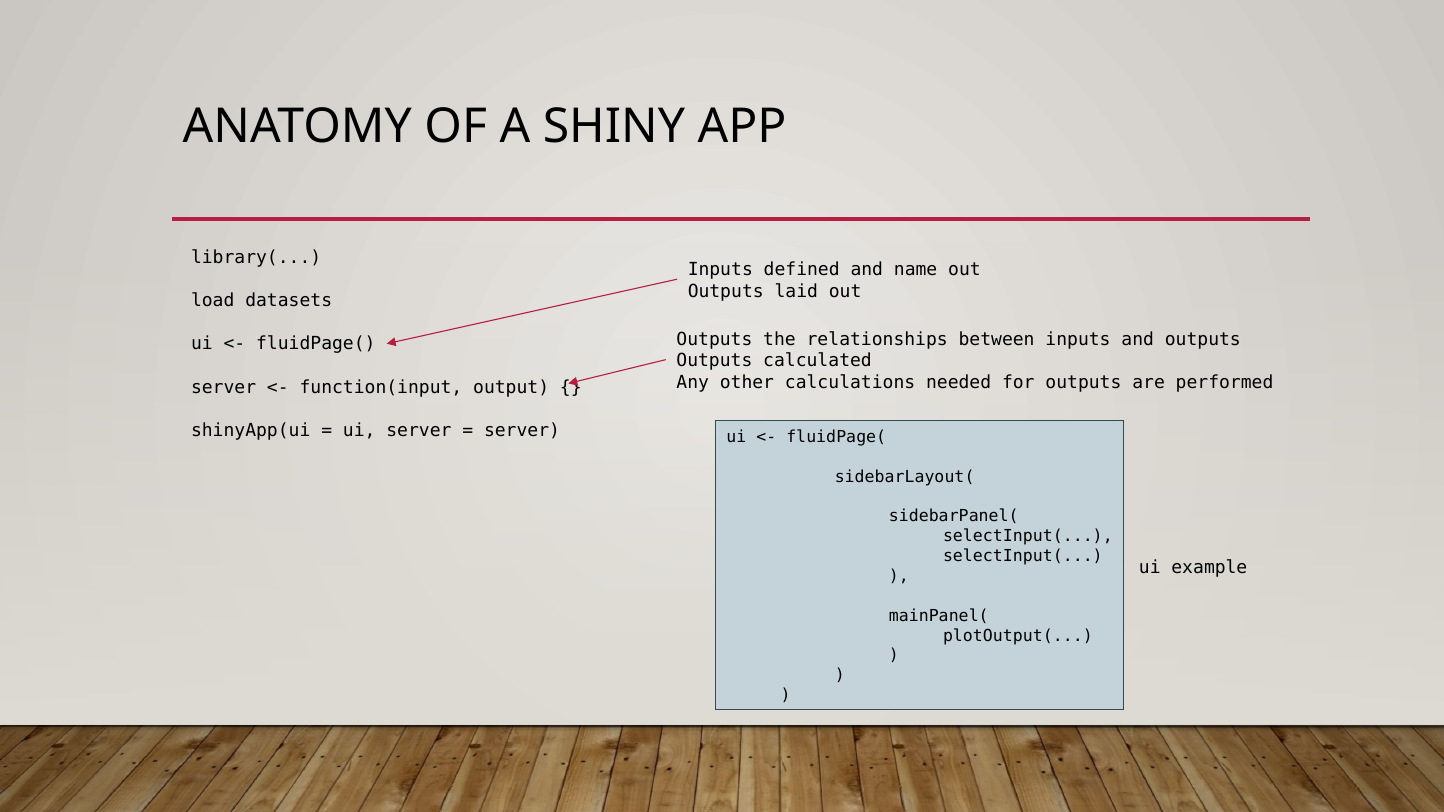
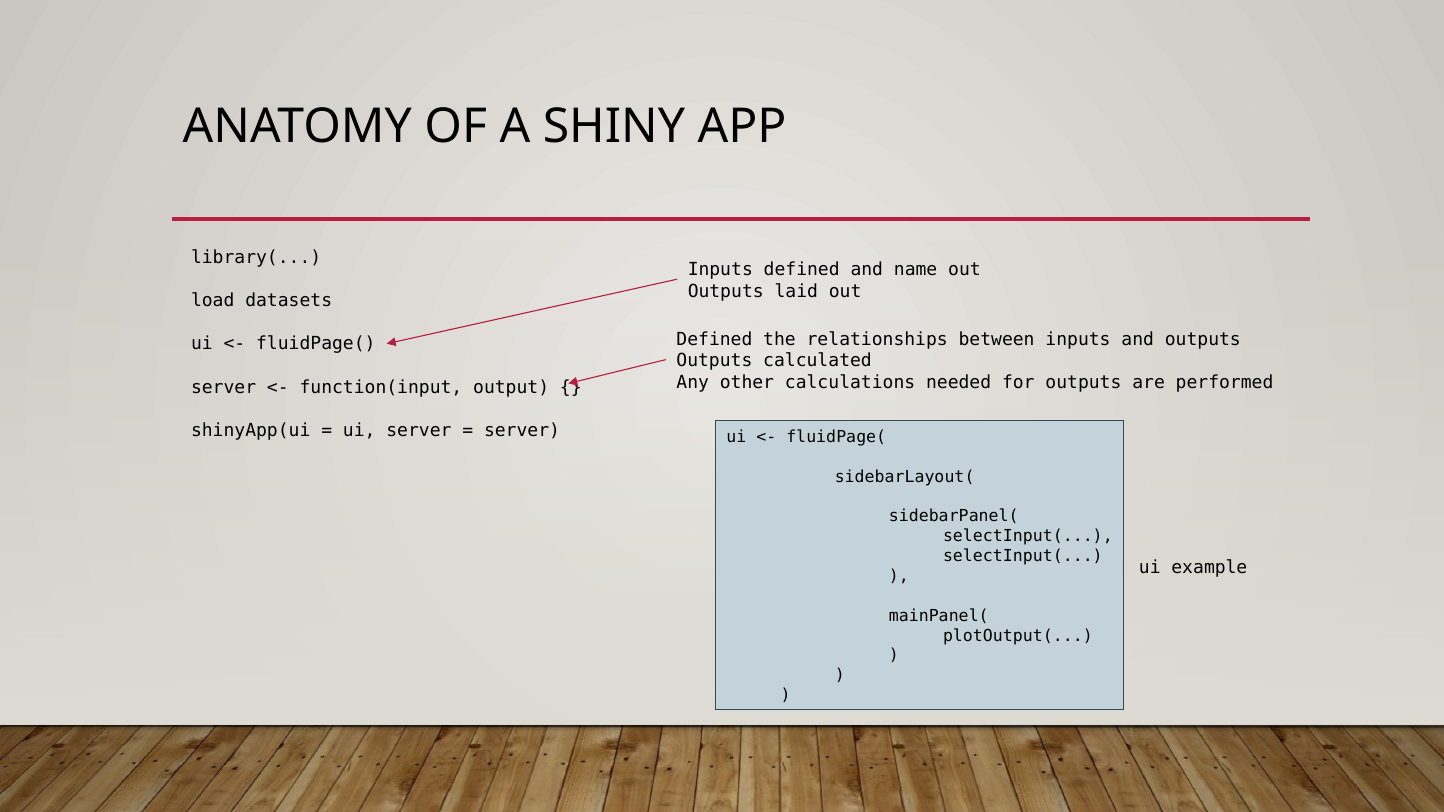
Outputs at (714, 339): Outputs -> Defined
